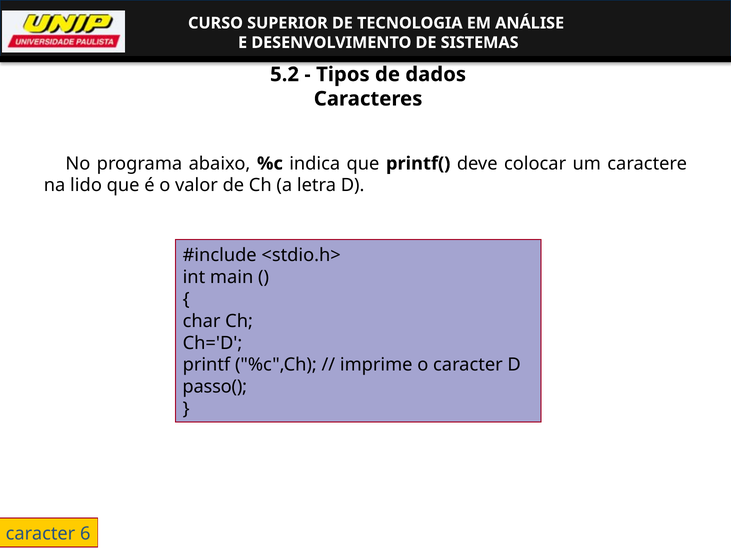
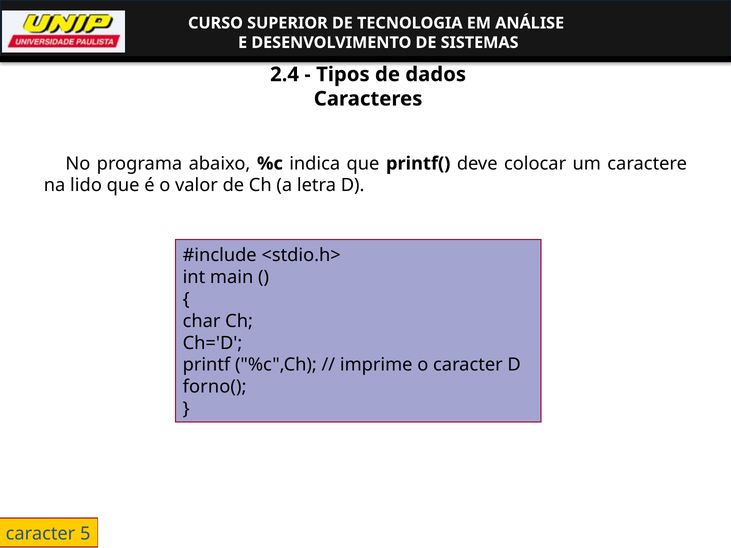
5.2: 5.2 -> 2.4
passo(: passo( -> forno(
6: 6 -> 5
